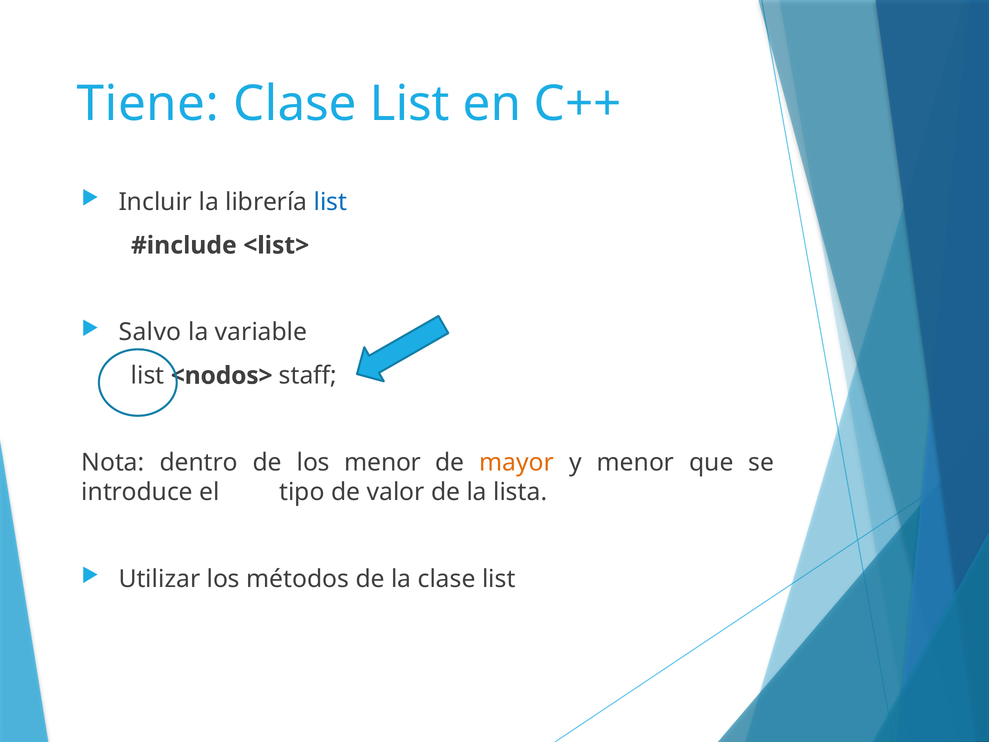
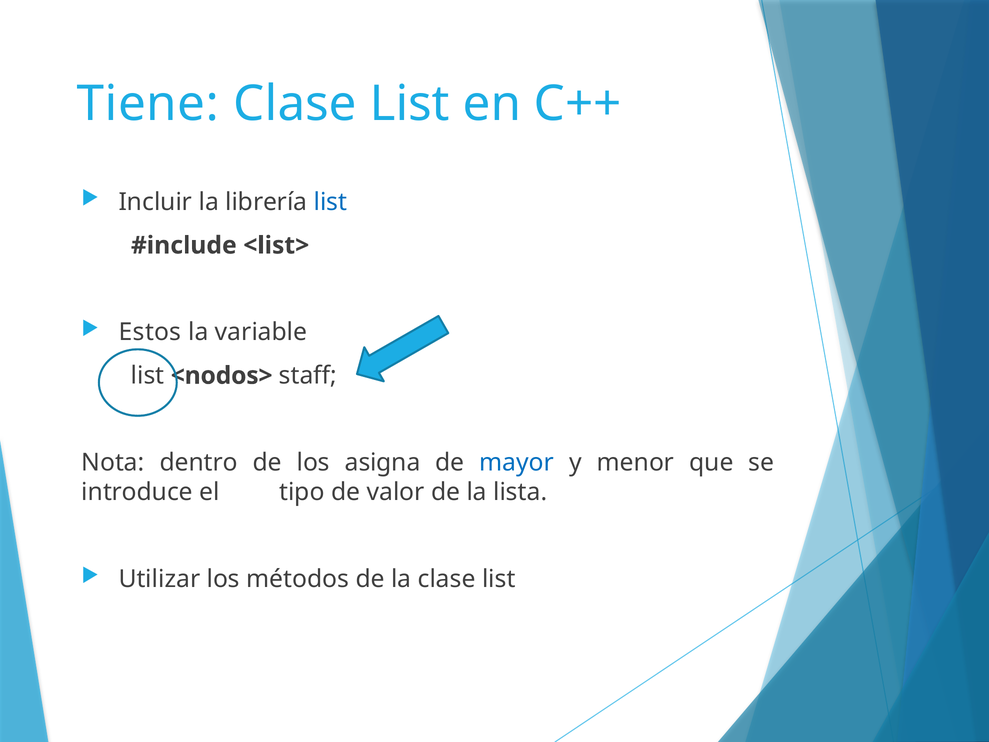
Salvo: Salvo -> Estos
los menor: menor -> asigna
mayor colour: orange -> blue
